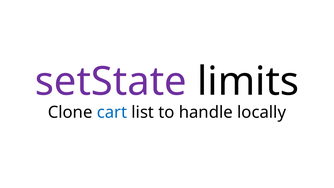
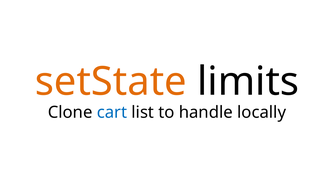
setState colour: purple -> orange
